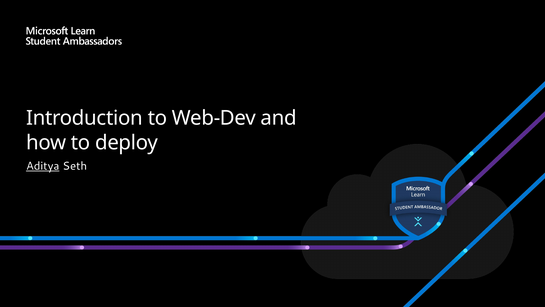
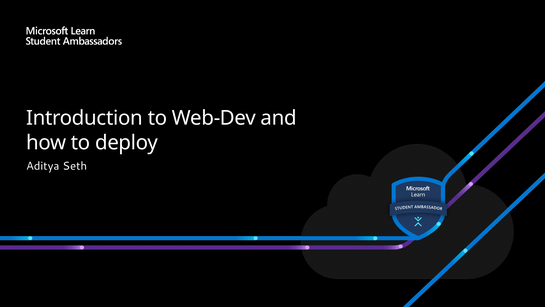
Aditya underline: present -> none
